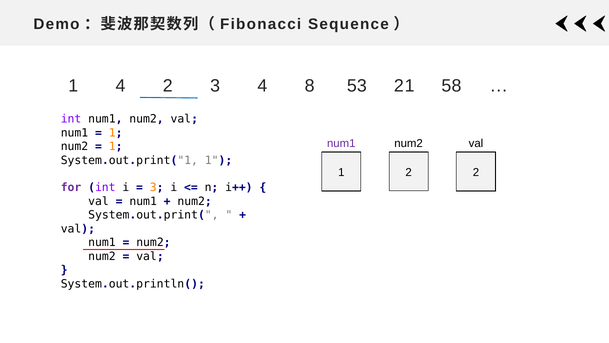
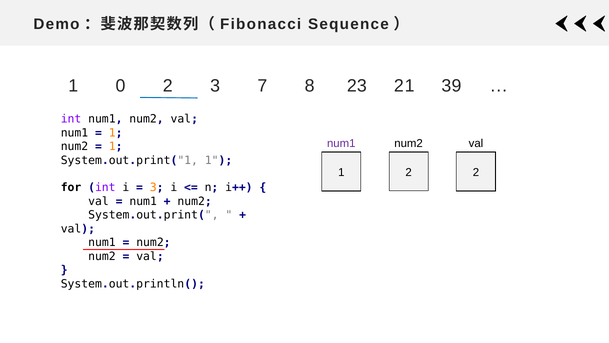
1 4: 4 -> 0
3 4: 4 -> 7
53: 53 -> 23
58: 58 -> 39
for colour: purple -> black
